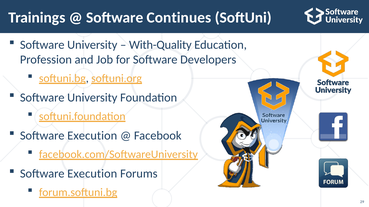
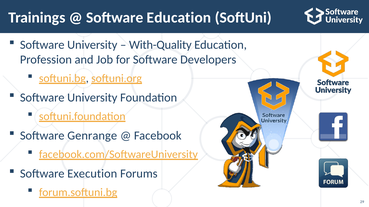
Software Continues: Continues -> Education
Execution at (92, 136): Execution -> Genrange
